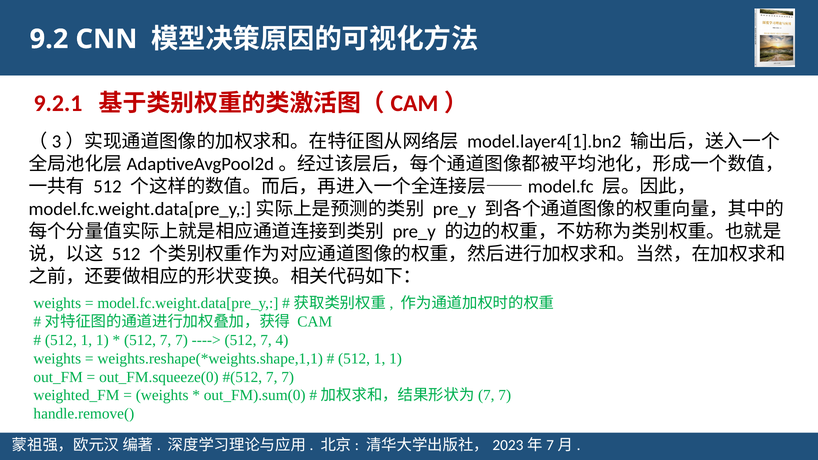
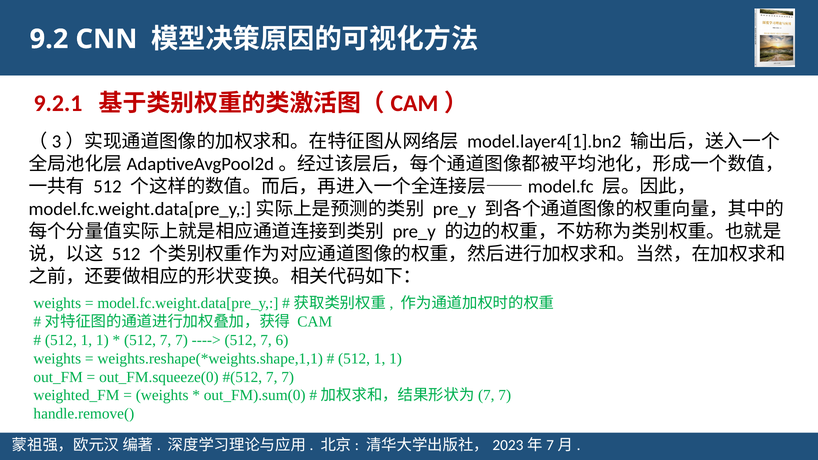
4: 4 -> 6
